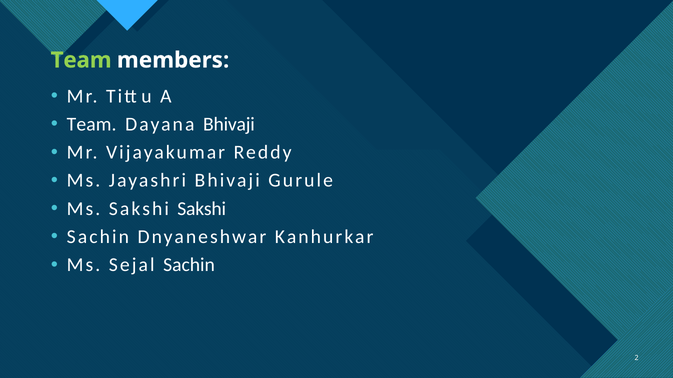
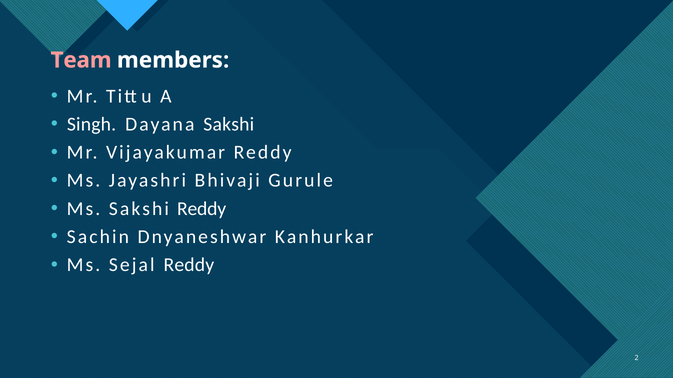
Team at (81, 60) colour: light green -> pink
Team at (92, 124): Team -> Singh
Dayana Bhivaji: Bhivaji -> Sakshi
Sakshi Sakshi: Sakshi -> Reddy
Sejal Sachin: Sachin -> Reddy
